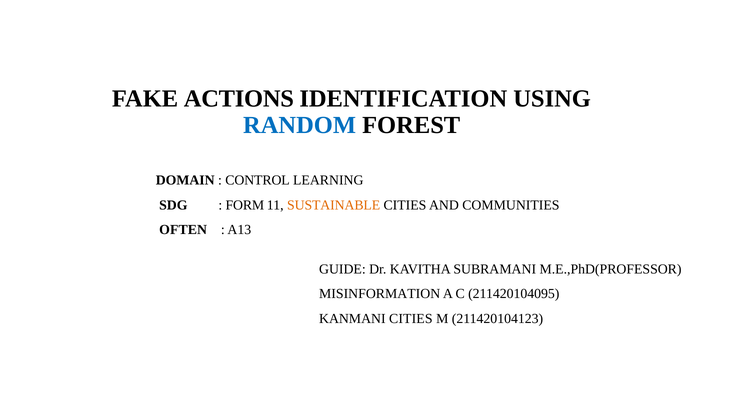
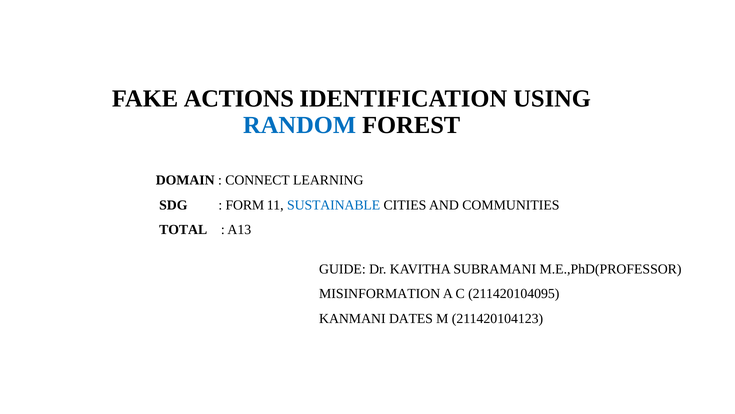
CONTROL: CONTROL -> CONNECT
SUSTAINABLE colour: orange -> blue
OFTEN: OFTEN -> TOTAL
KANMANI CITIES: CITIES -> DATES
